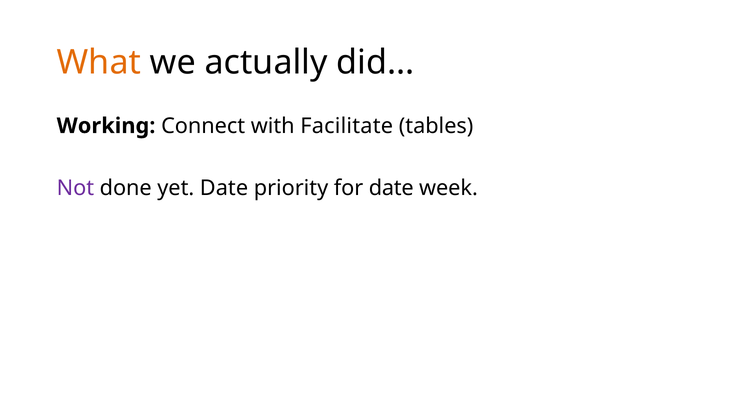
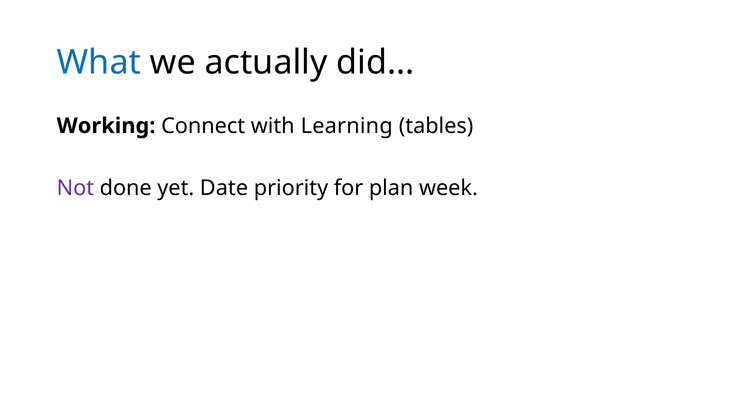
What colour: orange -> blue
Facilitate: Facilitate -> Learning
for date: date -> plan
